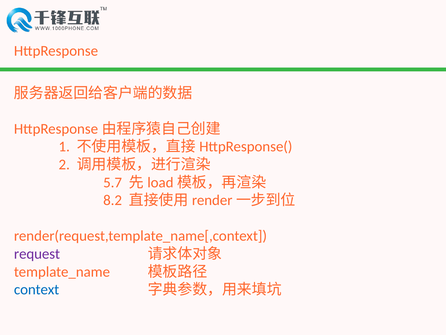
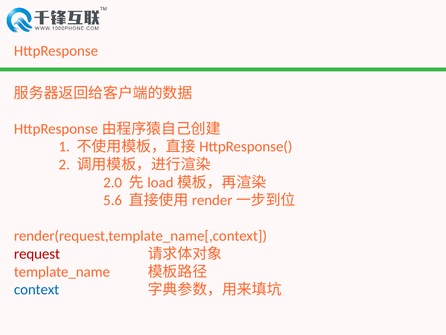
5.7: 5.7 -> 2.0
8.2: 8.2 -> 5.6
request colour: purple -> red
